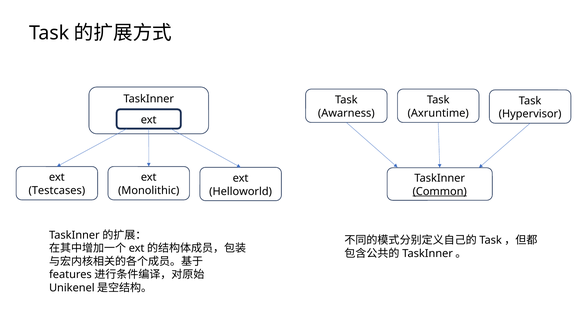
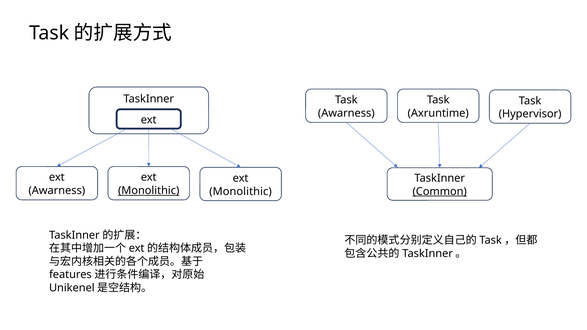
Testcases at (57, 191): Testcases -> Awarness
Monolithic at (149, 191) underline: none -> present
Helloworld at (241, 191): Helloworld -> Monolithic
